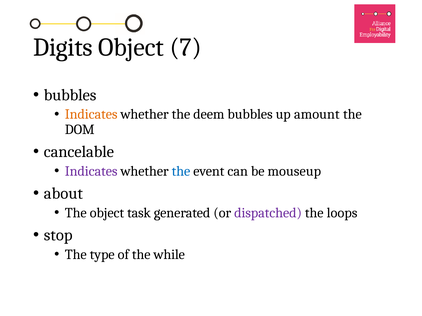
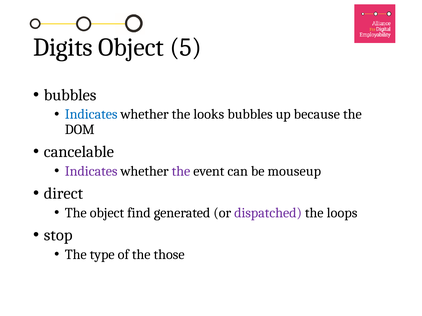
7: 7 -> 5
Indicates at (91, 115) colour: orange -> blue
deem: deem -> looks
amount: amount -> because
the at (181, 171) colour: blue -> purple
about: about -> direct
task: task -> find
while: while -> those
